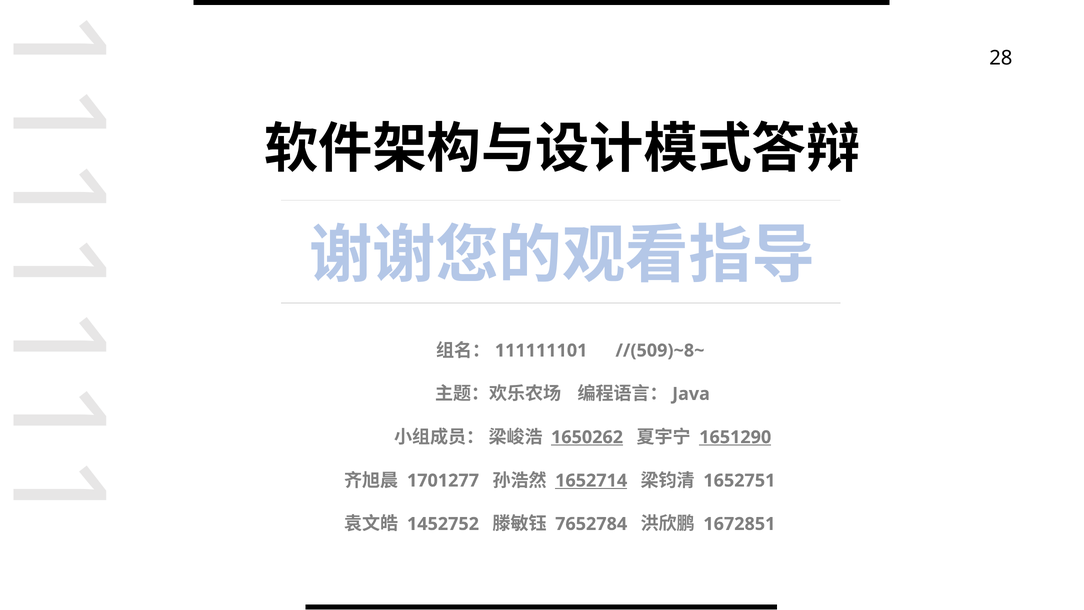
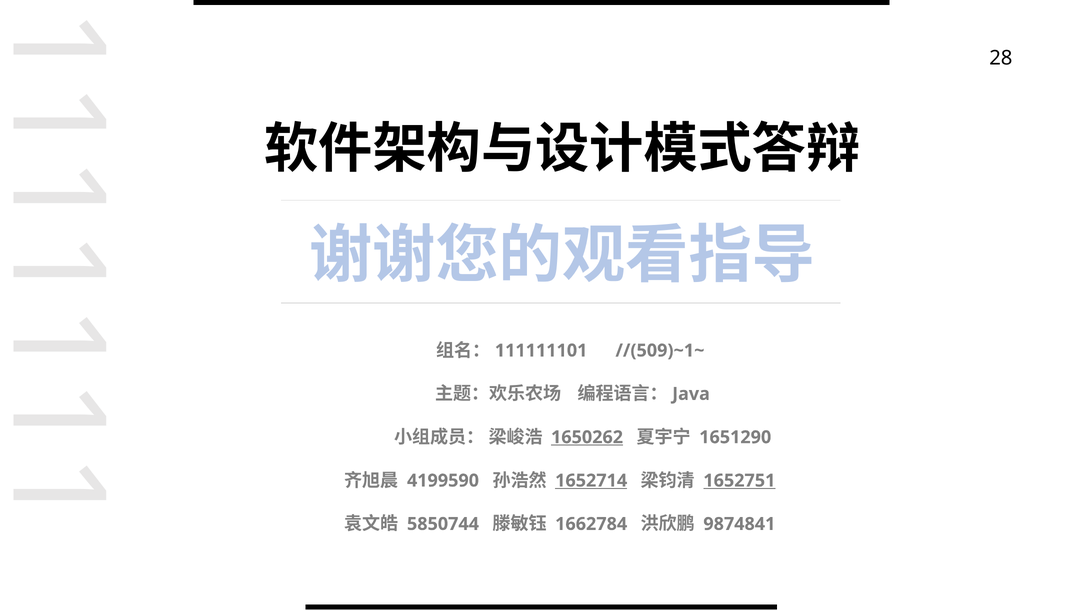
//(509)~8~: //(509)~8~ -> //(509)~1~
1651290 underline: present -> none
1701277: 1701277 -> 4199590
1652751 underline: none -> present
1452752: 1452752 -> 5850744
7652784: 7652784 -> 1662784
1672851: 1672851 -> 9874841
